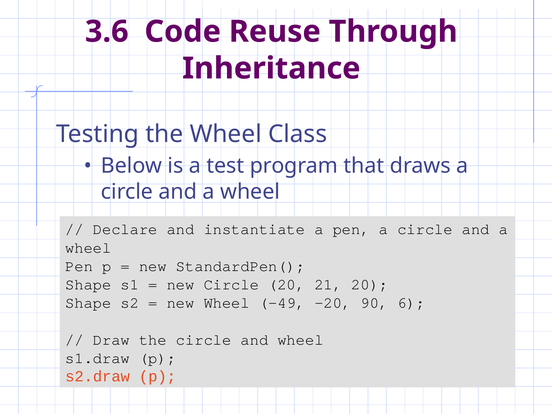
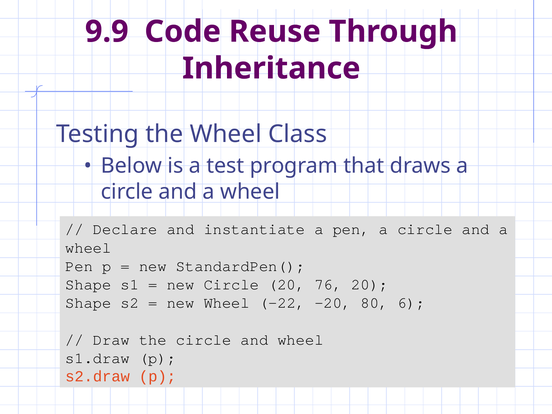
3.6: 3.6 -> 9.9
21: 21 -> 76
-49: -49 -> -22
90: 90 -> 80
